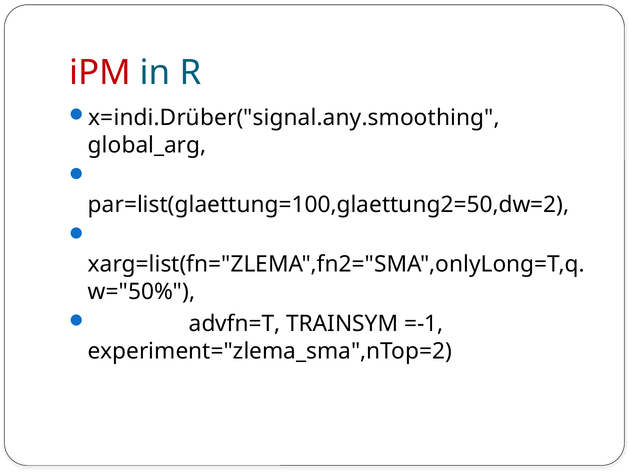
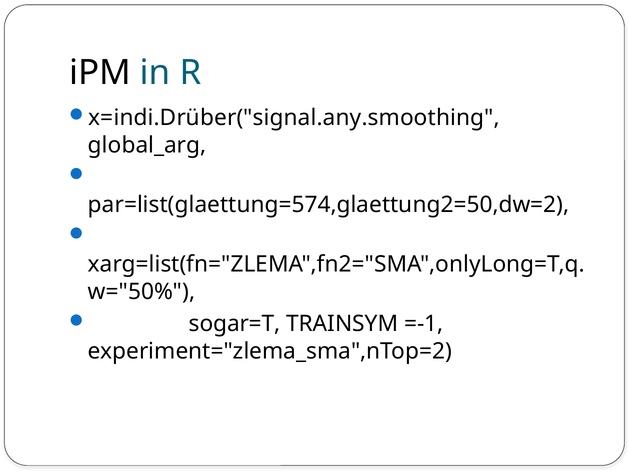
iPM colour: red -> black
par=list(glaettung=100,glaettung2=50,dw=2: par=list(glaettung=100,glaettung2=50,dw=2 -> par=list(glaettung=574,glaettung2=50,dw=2
advfn=T: advfn=T -> sogar=T
